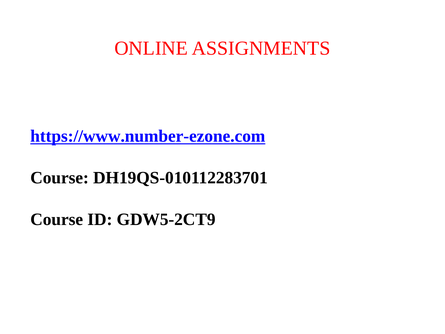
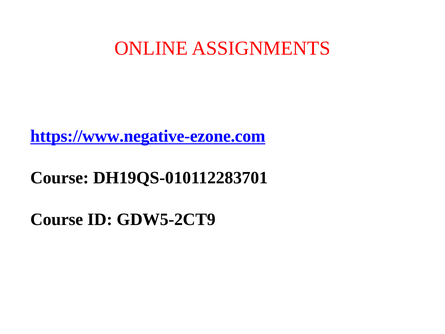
https://www.number-ezone.com: https://www.number-ezone.com -> https://www.negative-ezone.com
